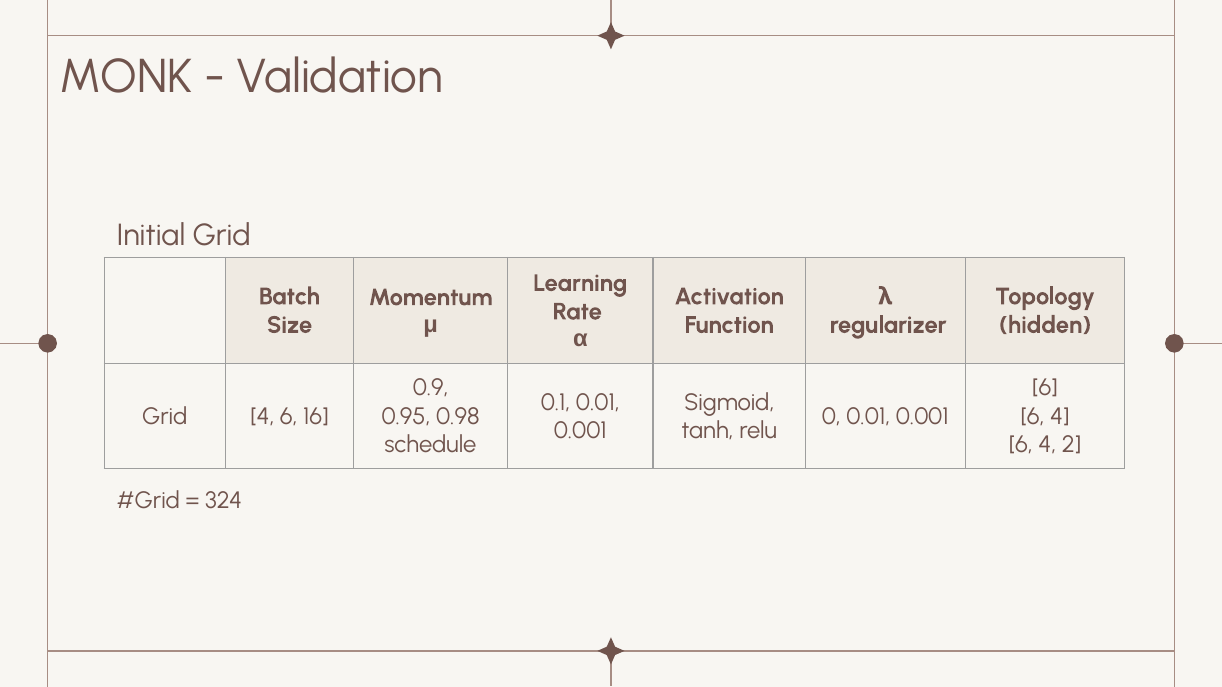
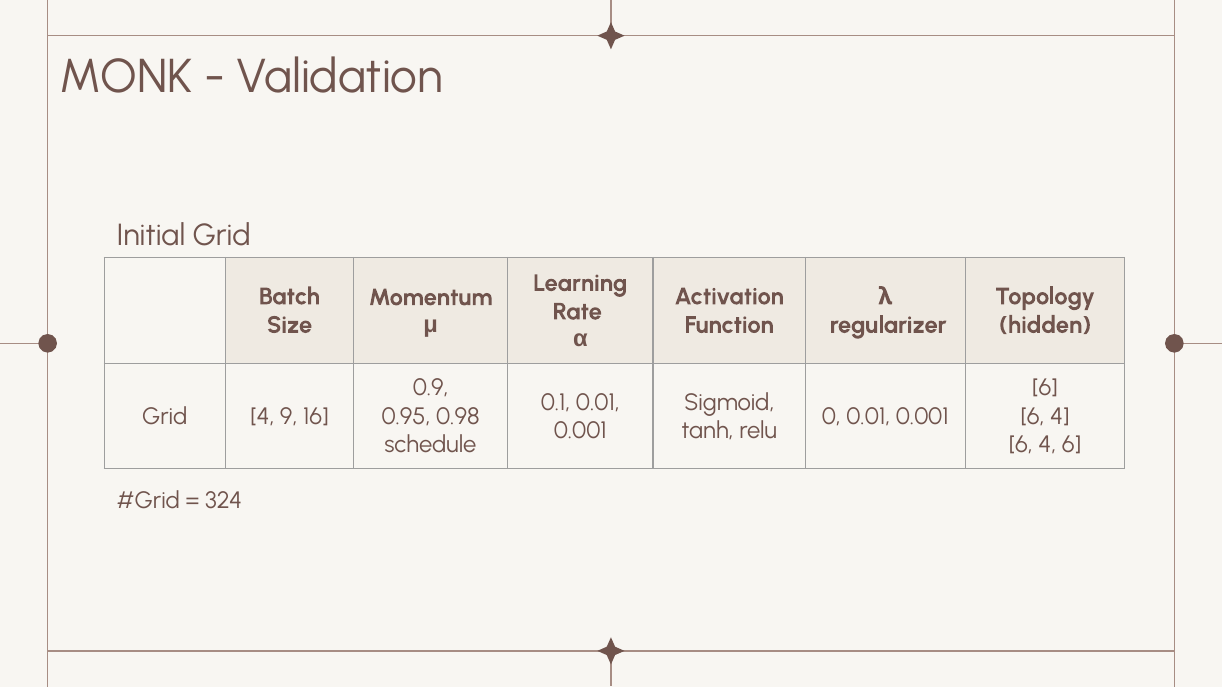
Grid 4 6: 6 -> 9
2 at (1072, 445): 2 -> 6
